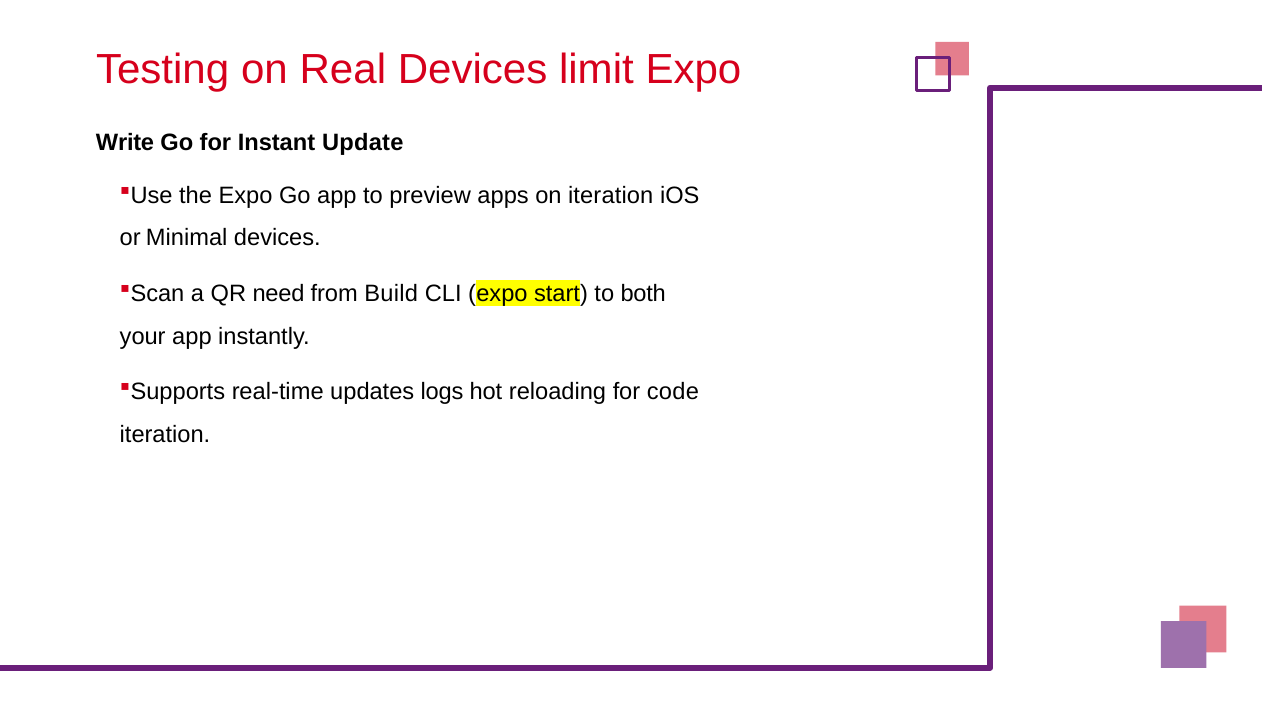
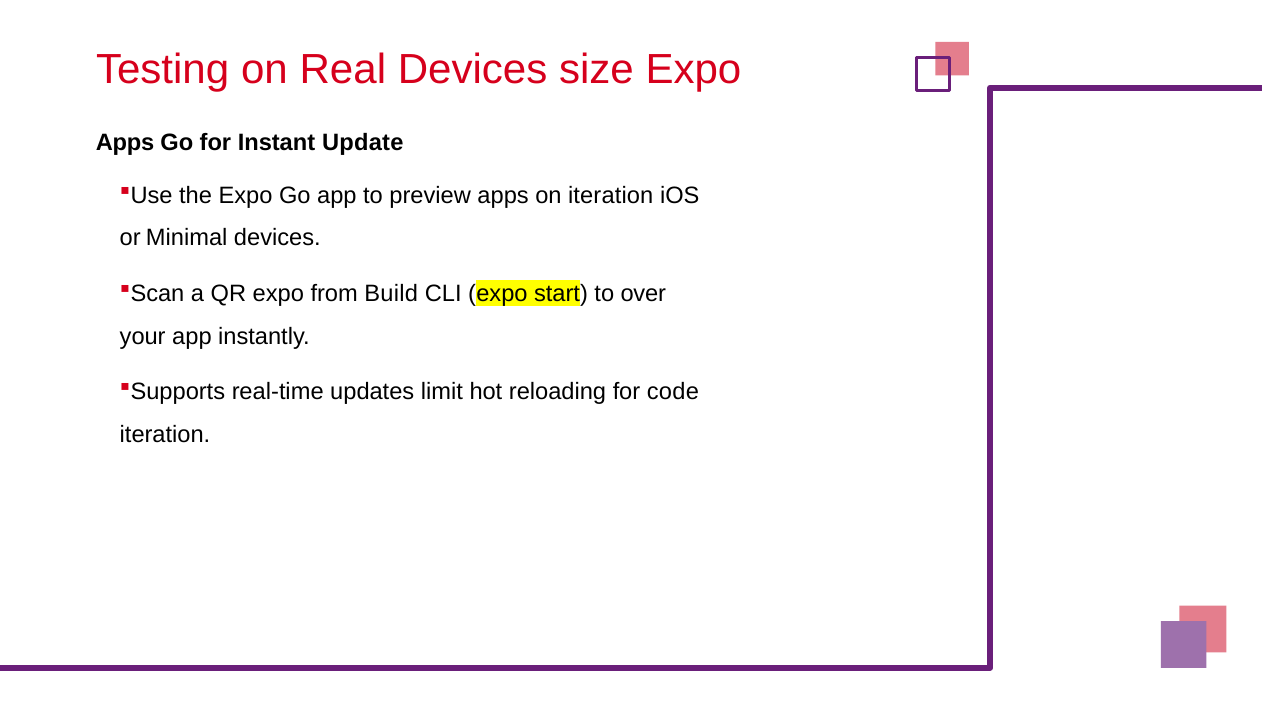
limit: limit -> size
Write at (125, 143): Write -> Apps
QR need: need -> expo
both: both -> over
logs: logs -> limit
